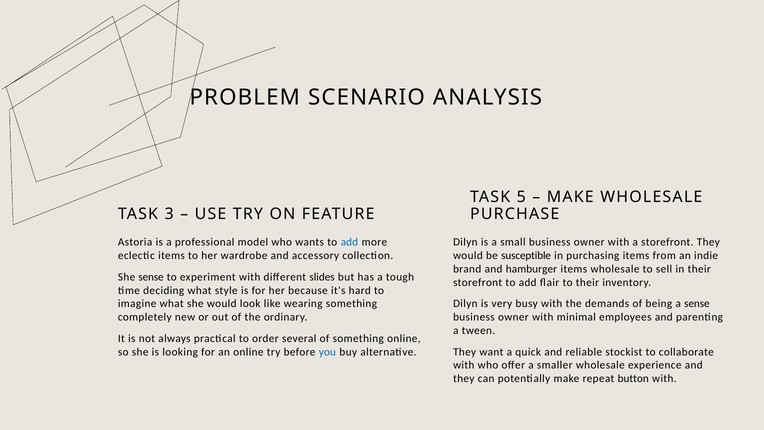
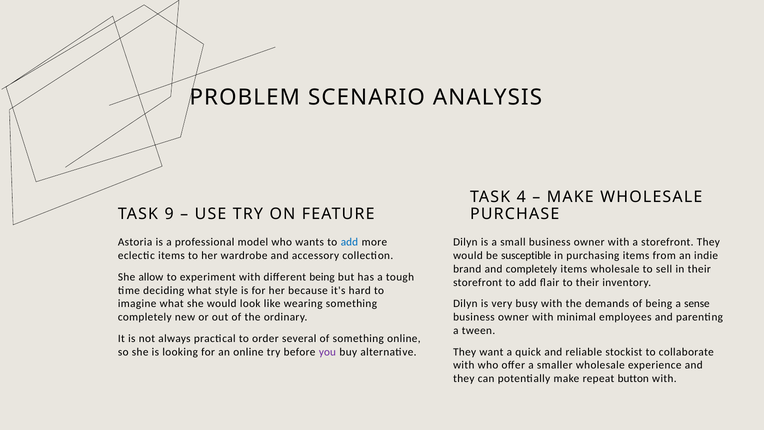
5: 5 -> 4
3: 3 -> 9
and hamburger: hamburger -> completely
She sense: sense -> allow
different slides: slides -> being
you colour: blue -> purple
